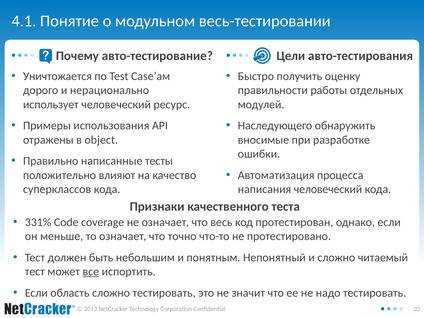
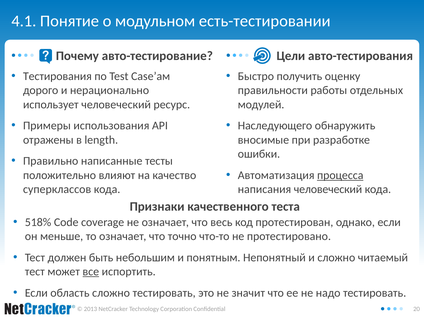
весь-тестировании: весь-тестировании -> есть-тестировании
Уничтожается: Уничтожается -> Тестирования
object: object -> length
процесса underline: none -> present
331%: 331% -> 518%
